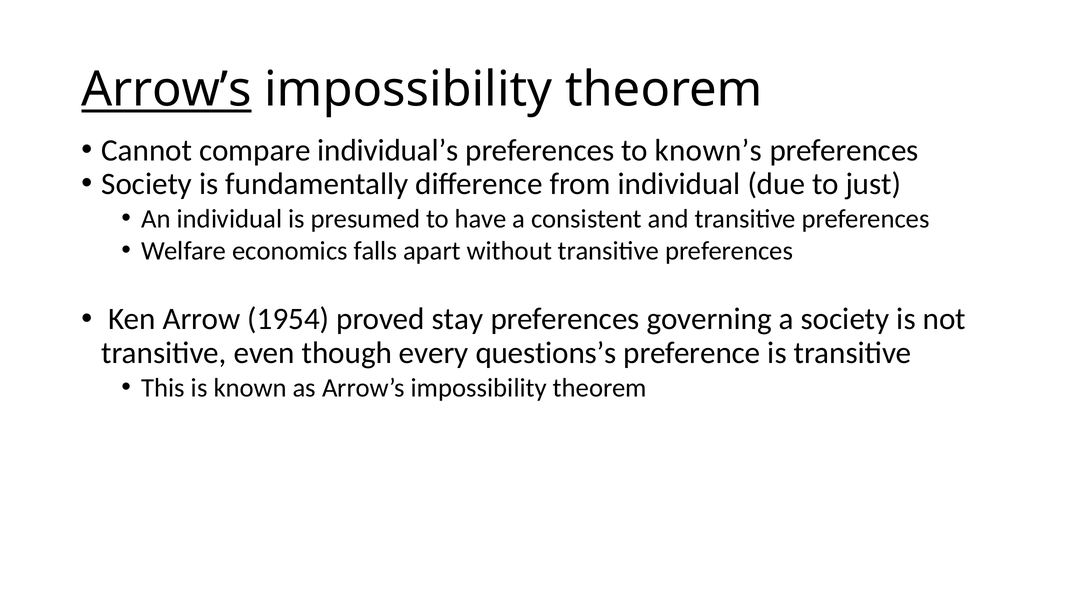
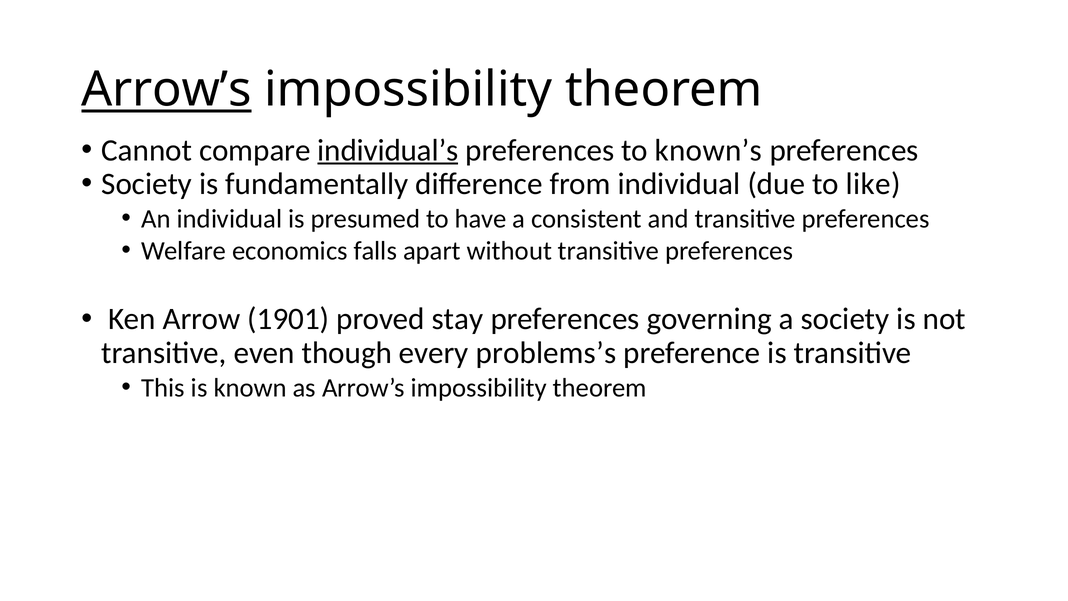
individual’s underline: none -> present
just: just -> like
1954: 1954 -> 1901
questions’s: questions’s -> problems’s
